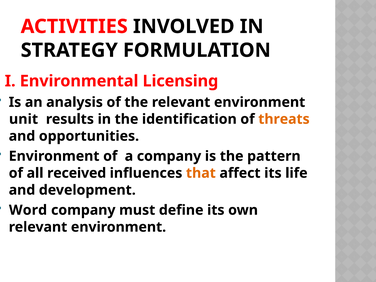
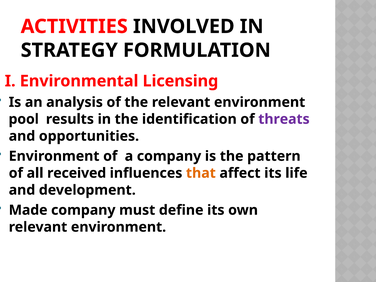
unit: unit -> pool
threats colour: orange -> purple
Word: Word -> Made
